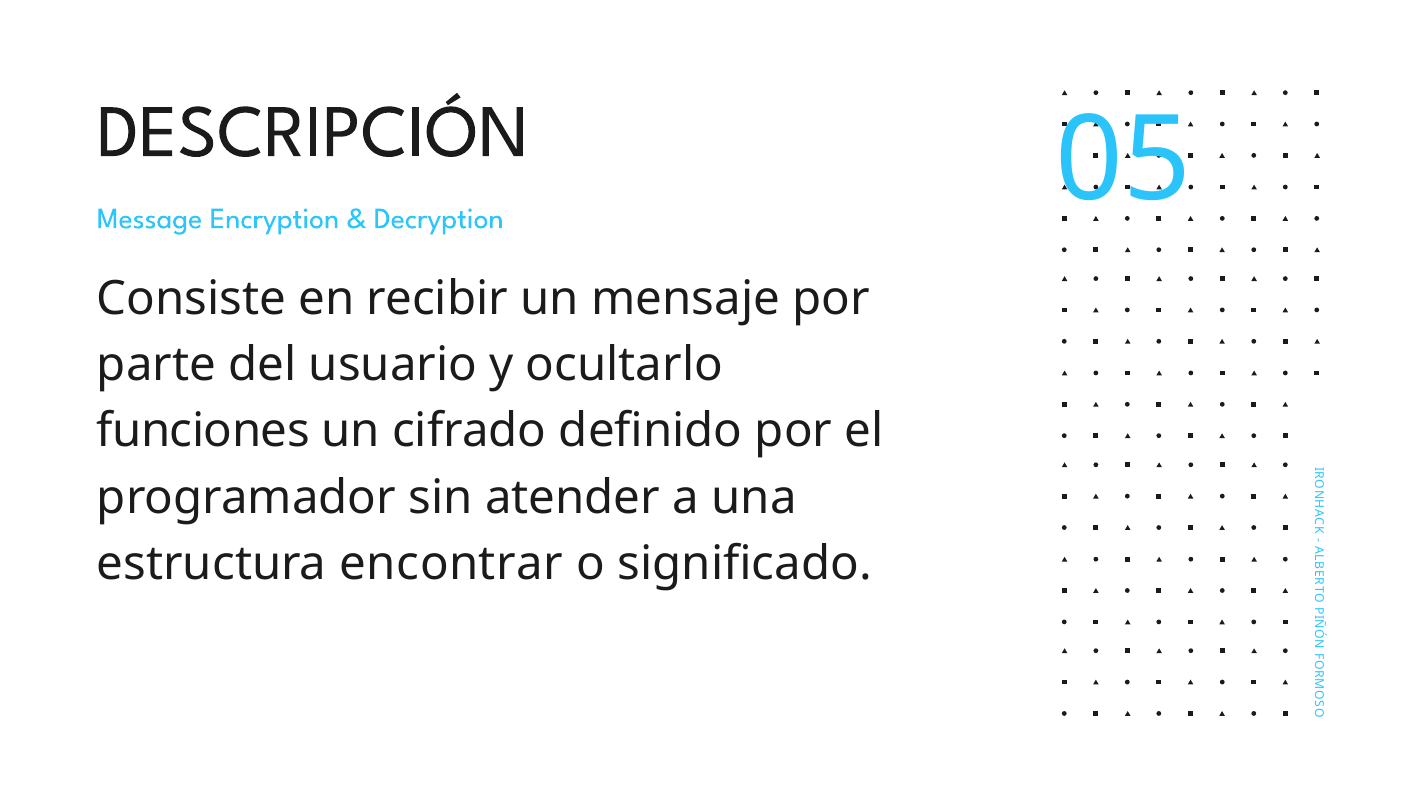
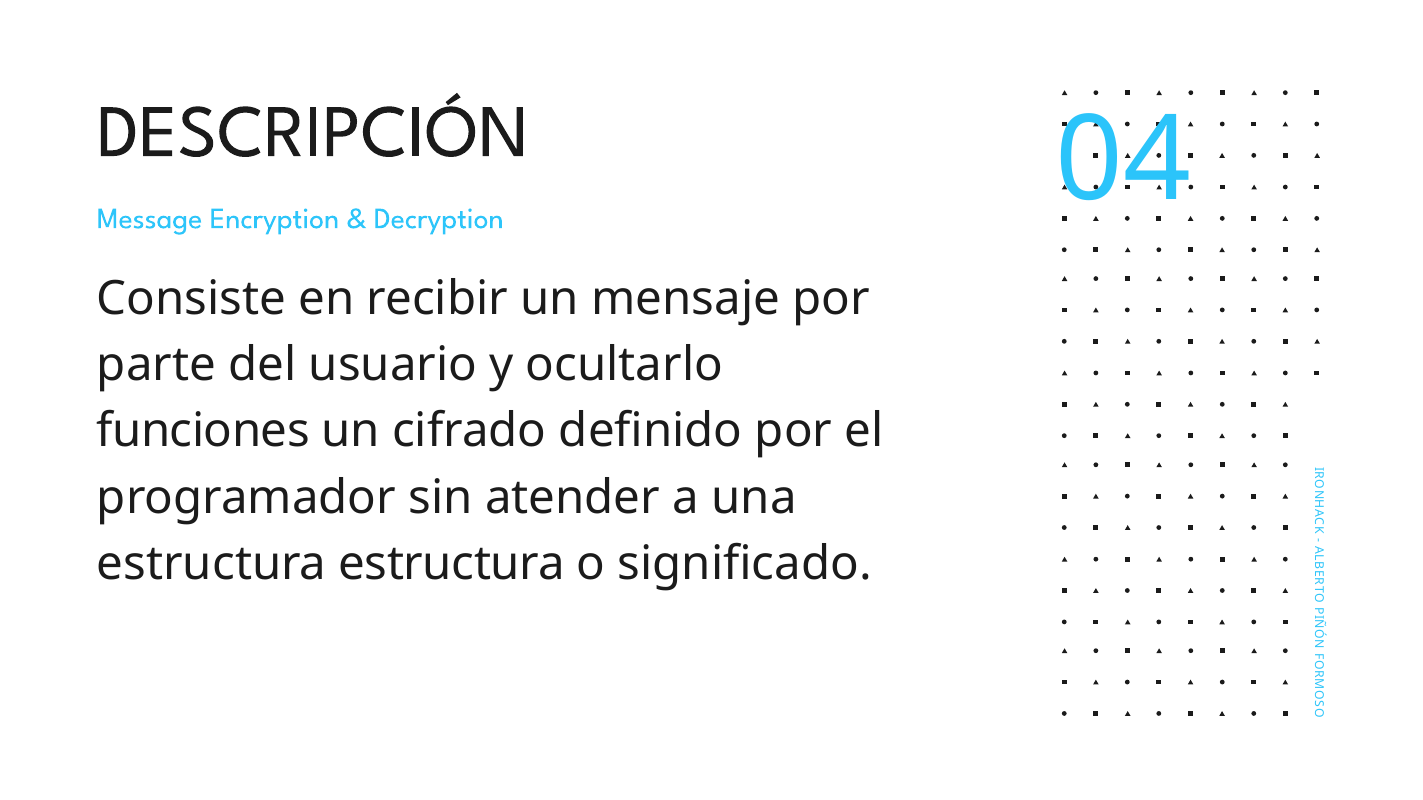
05: 05 -> 04
estructura encontrar: encontrar -> estructura
